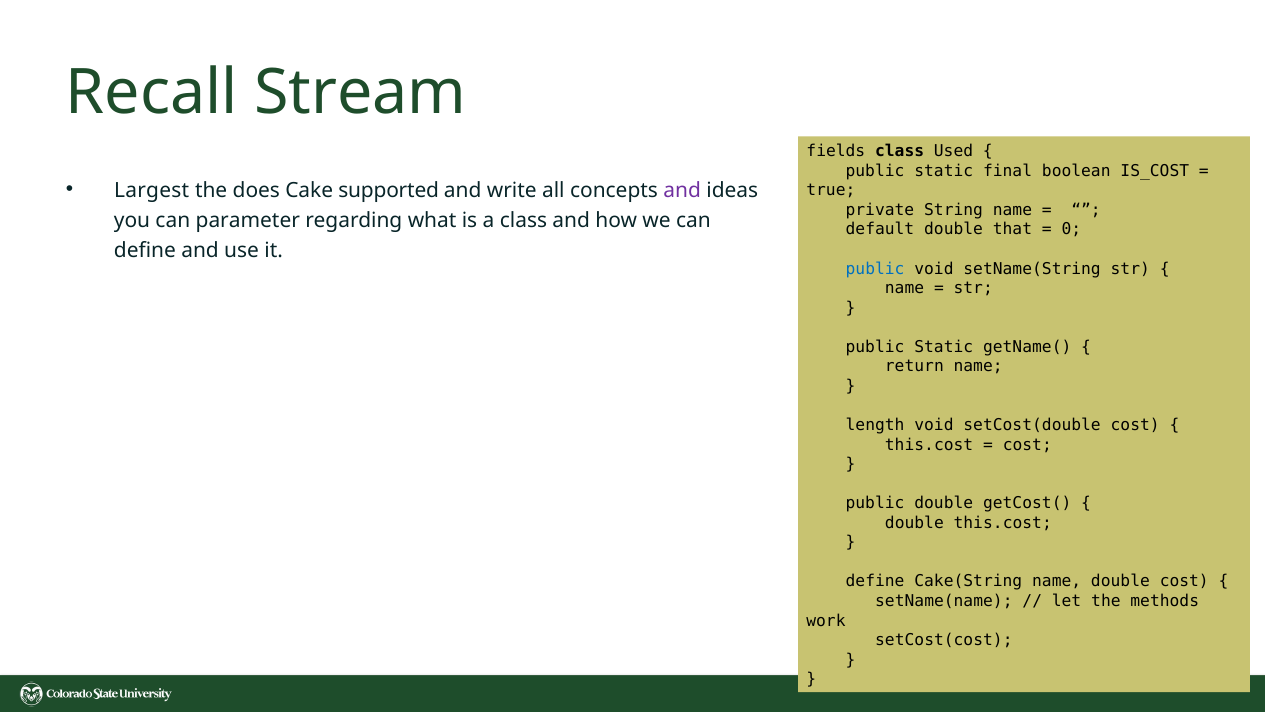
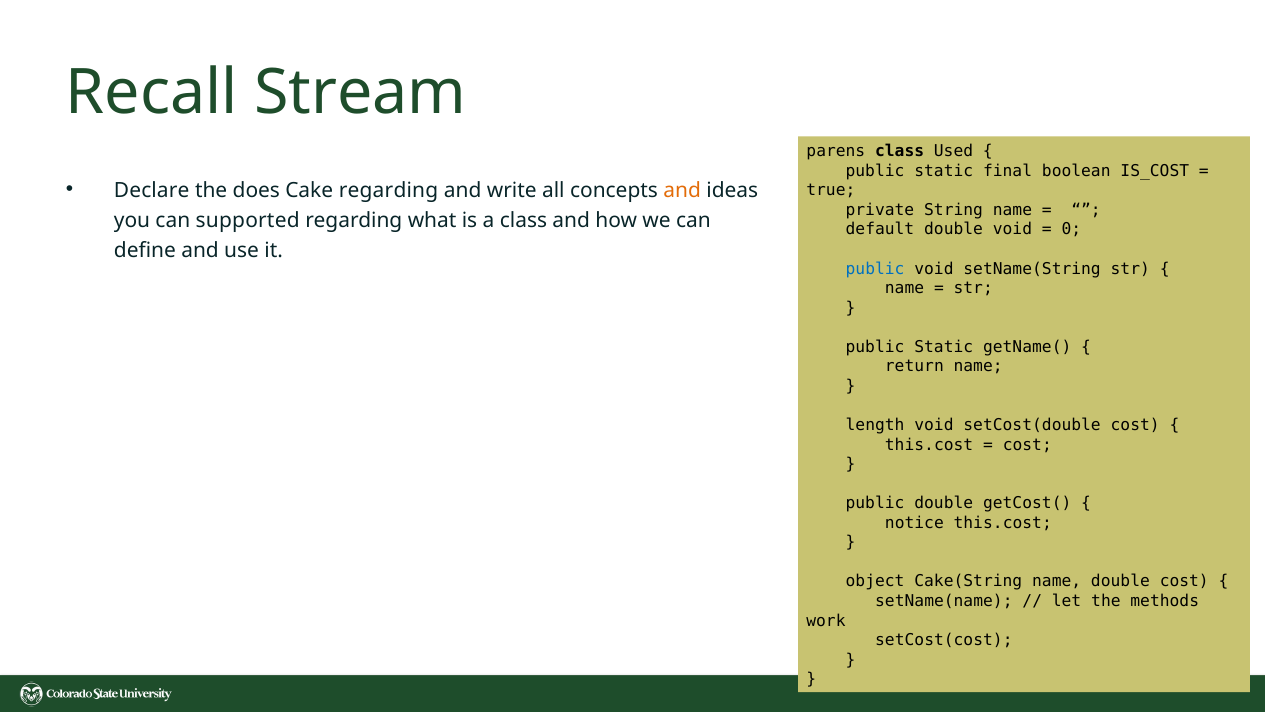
fields: fields -> parens
Largest: Largest -> Declare
Cake supported: supported -> regarding
and at (682, 190) colour: purple -> orange
parameter: parameter -> supported
double that: that -> void
double at (914, 523): double -> notice
define at (875, 581): define -> object
